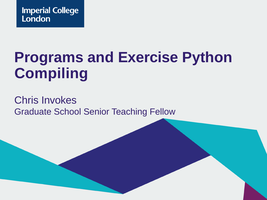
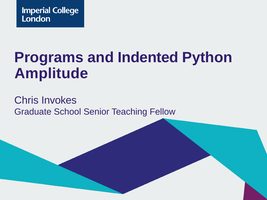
Exercise: Exercise -> Indented
Compiling: Compiling -> Amplitude
